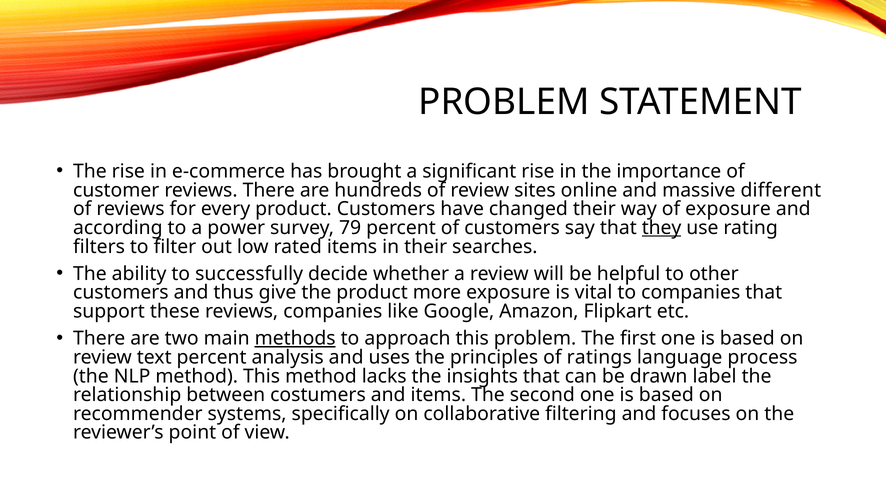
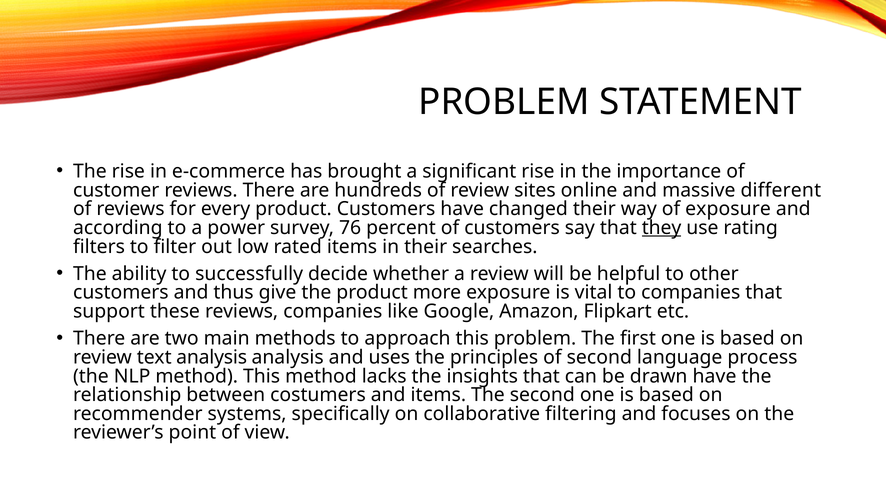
79: 79 -> 76
methods underline: present -> none
text percent: percent -> analysis
of ratings: ratings -> second
drawn label: label -> have
